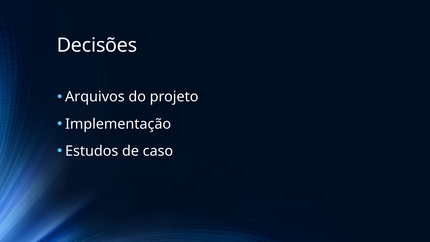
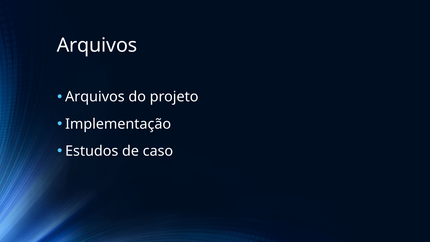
Decisões at (97, 45): Decisões -> Arquivos
